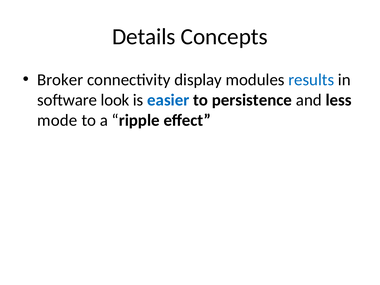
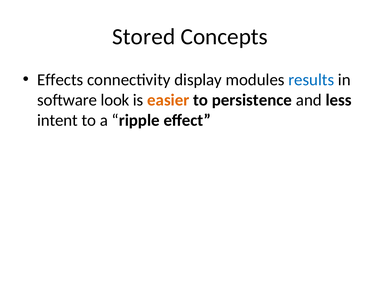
Details: Details -> Stored
Broker: Broker -> Effects
easier colour: blue -> orange
mode: mode -> intent
